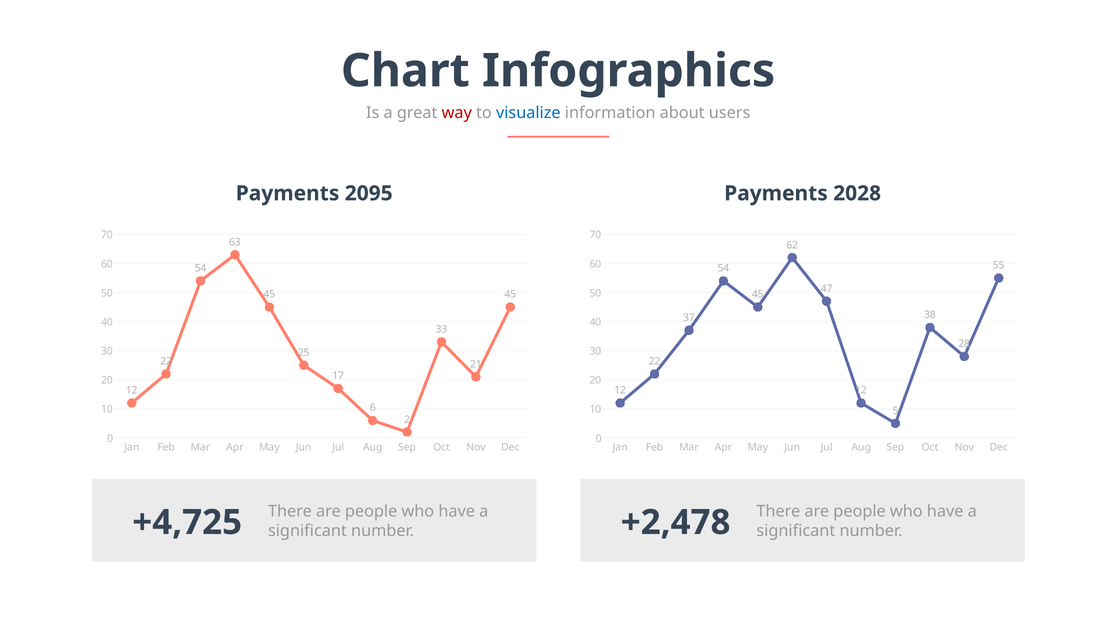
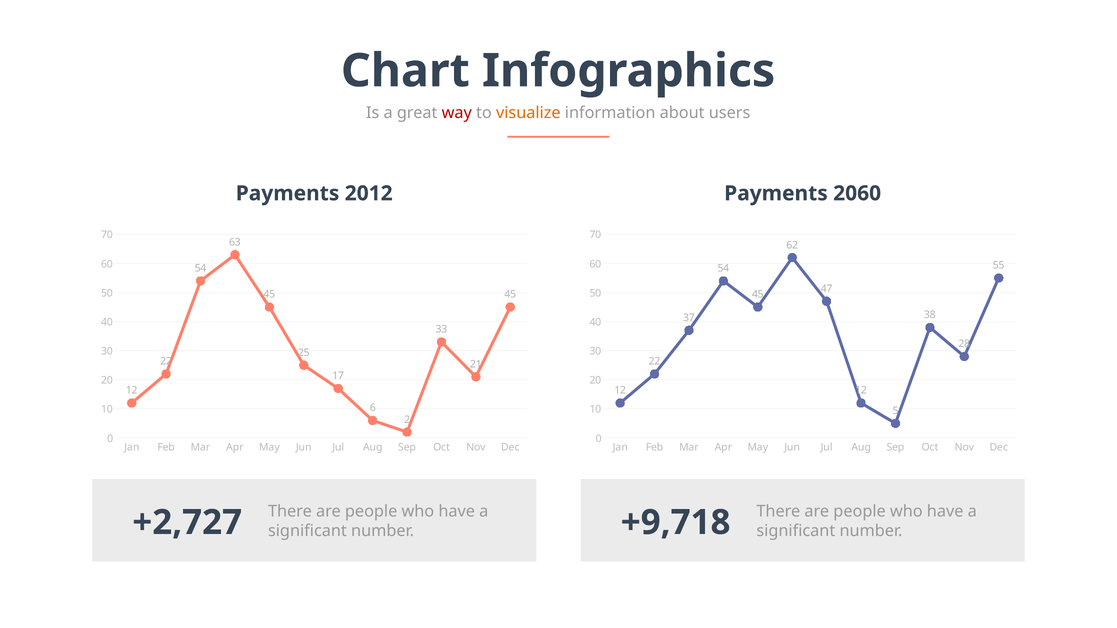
visualize colour: blue -> orange
2095: 2095 -> 2012
2028: 2028 -> 2060
+4,725: +4,725 -> +2,727
+2,478: +2,478 -> +9,718
